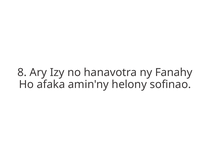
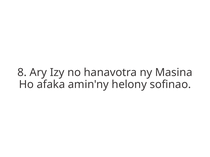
Fanahy: Fanahy -> Masina
